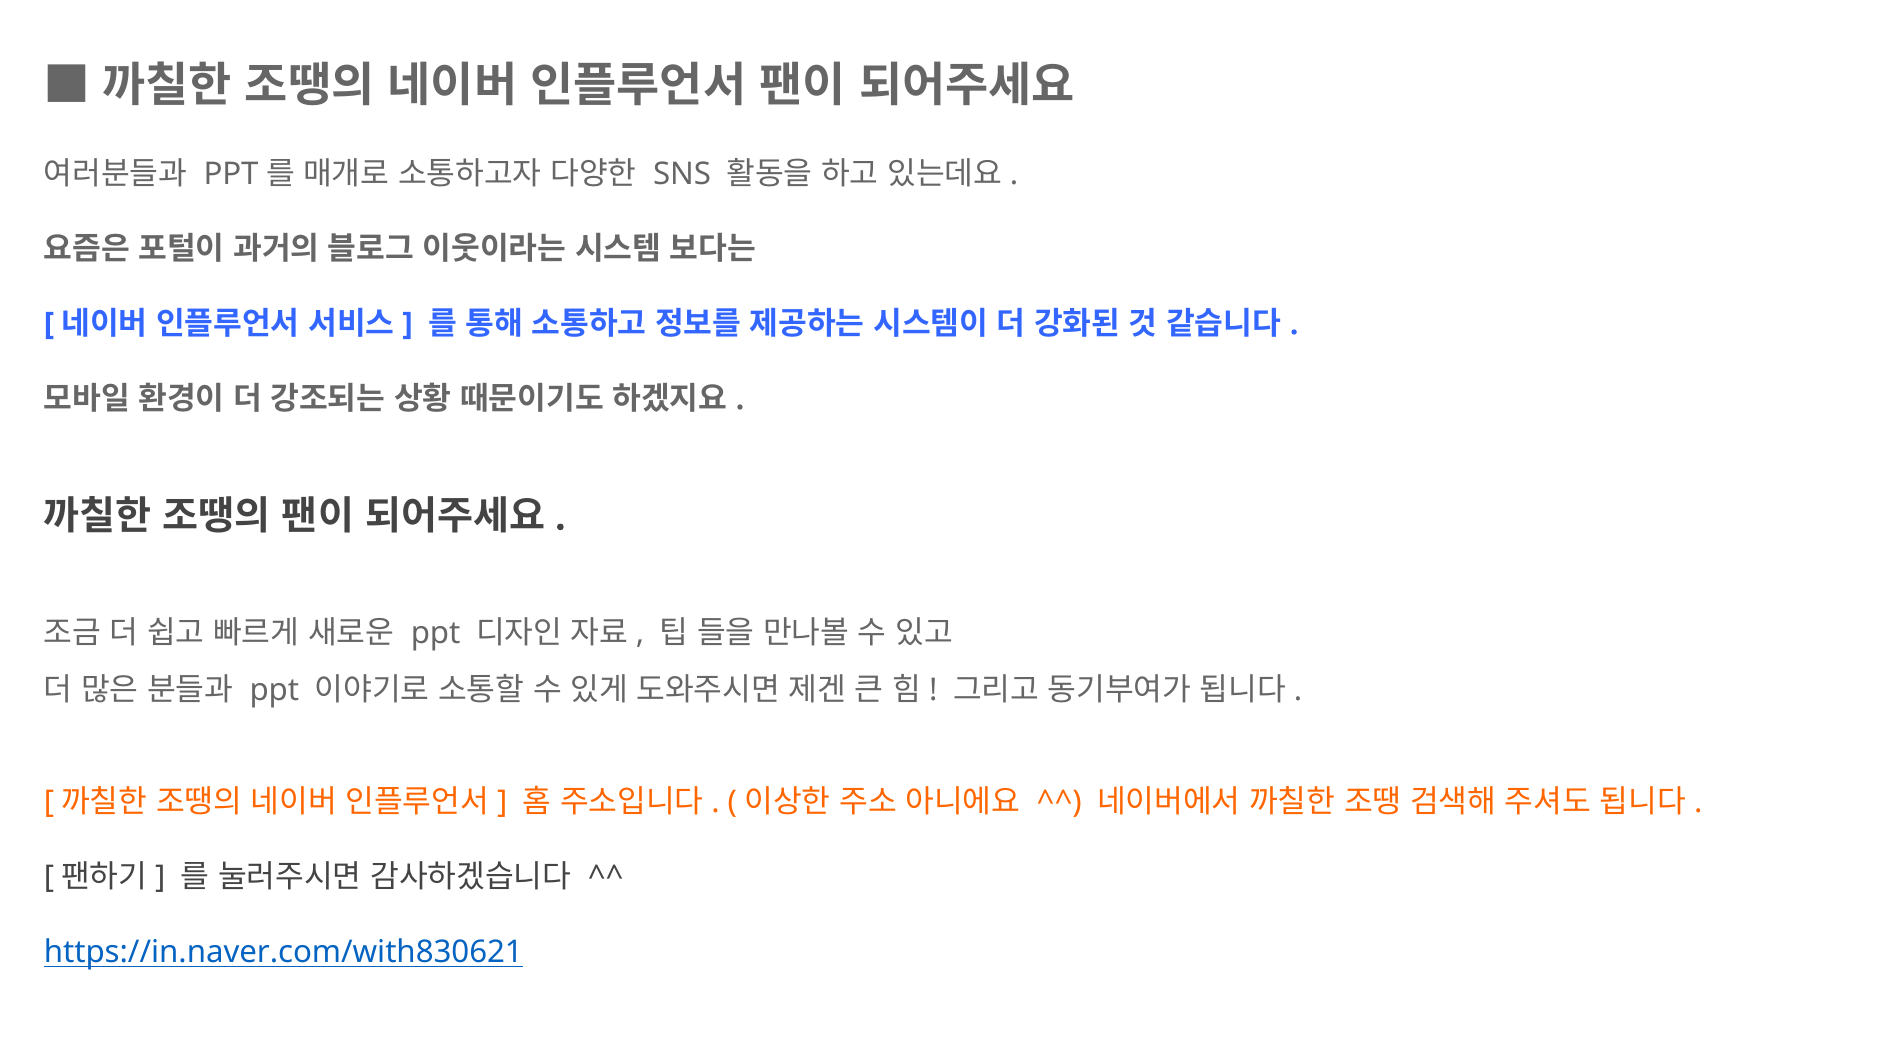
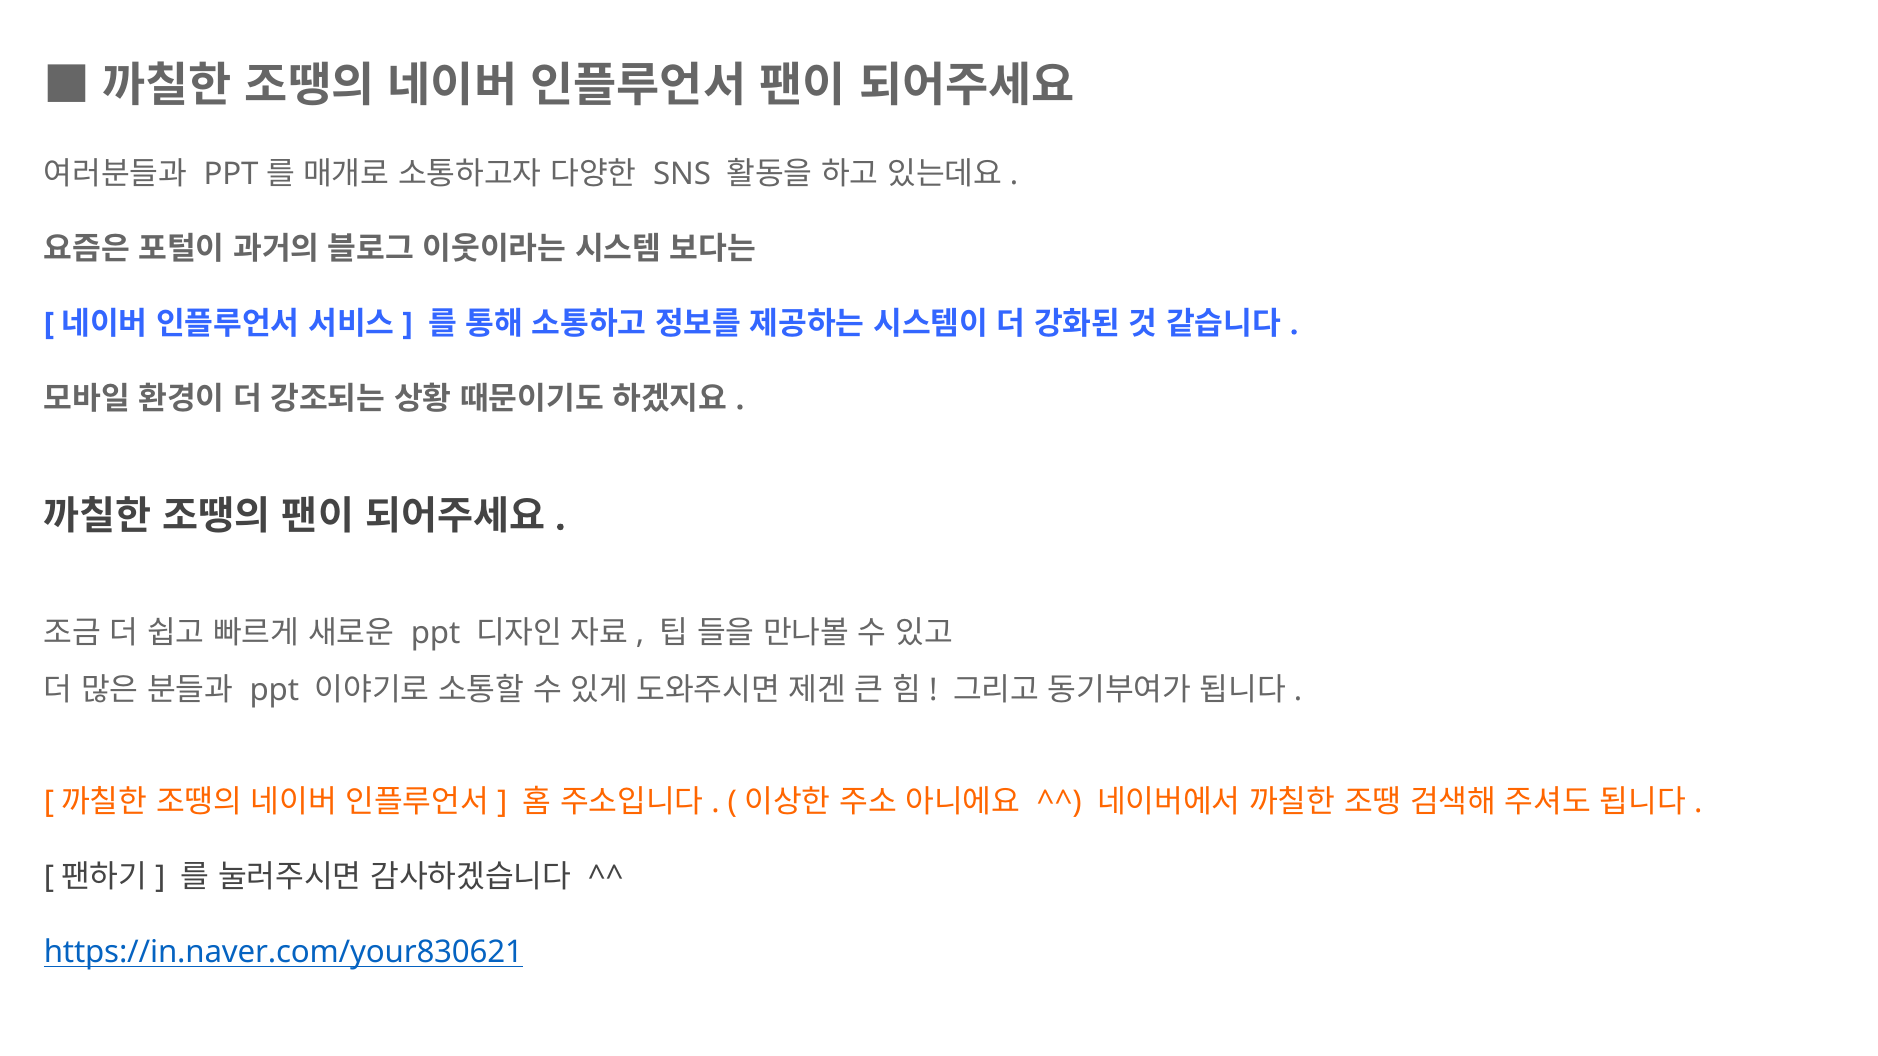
https://in.naver.com/with830621: https://in.naver.com/with830621 -> https://in.naver.com/your830621
